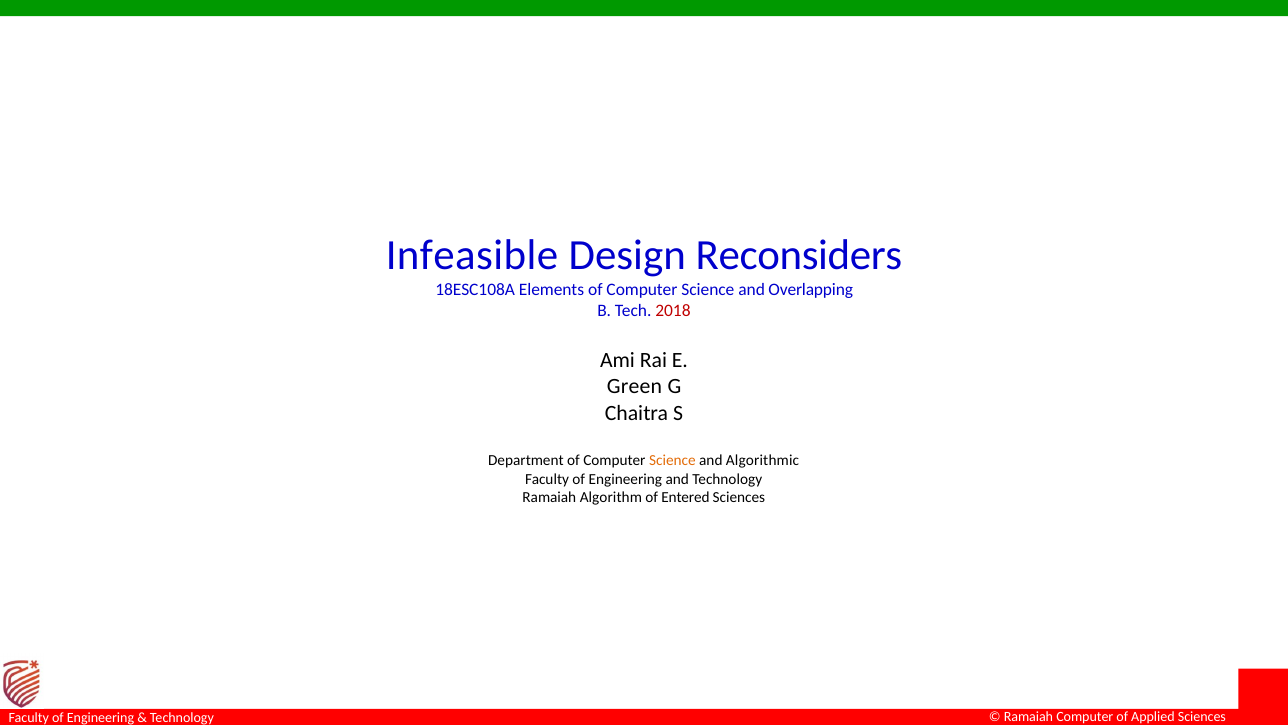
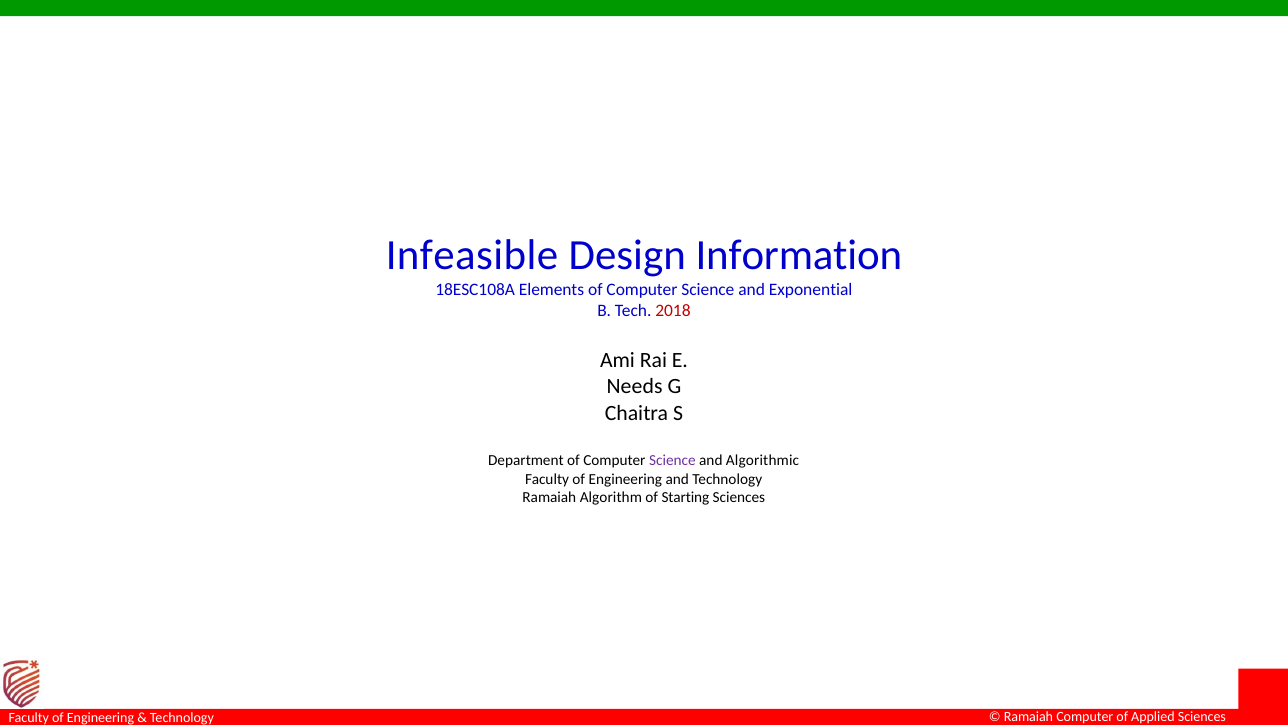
Reconsiders: Reconsiders -> Information
Overlapping: Overlapping -> Exponential
Green: Green -> Needs
Science at (672, 461) colour: orange -> purple
Entered: Entered -> Starting
